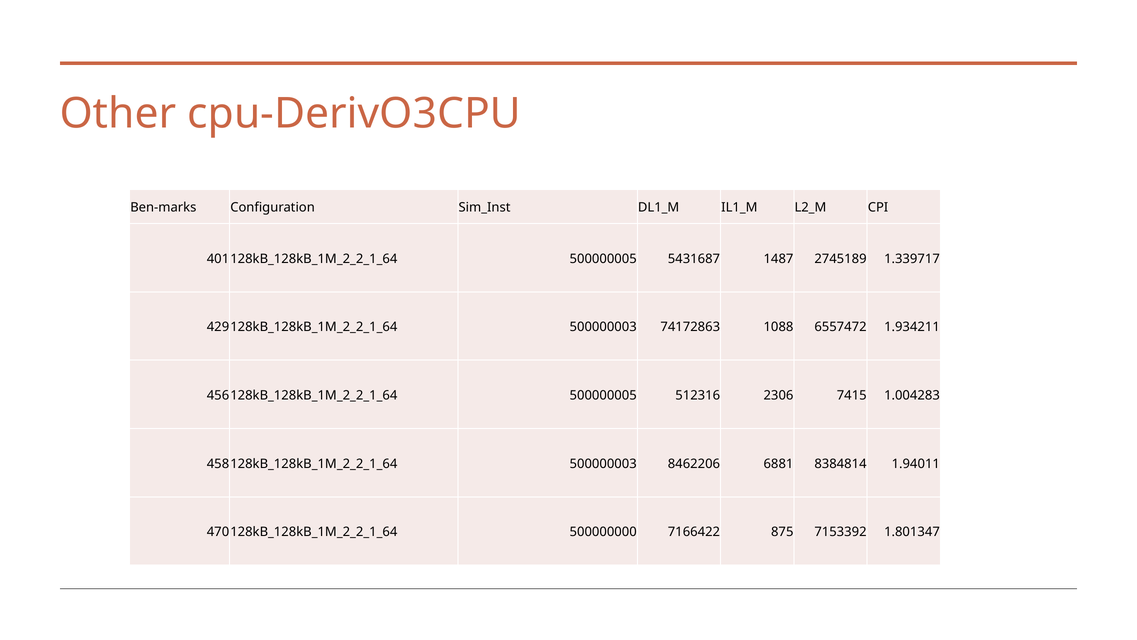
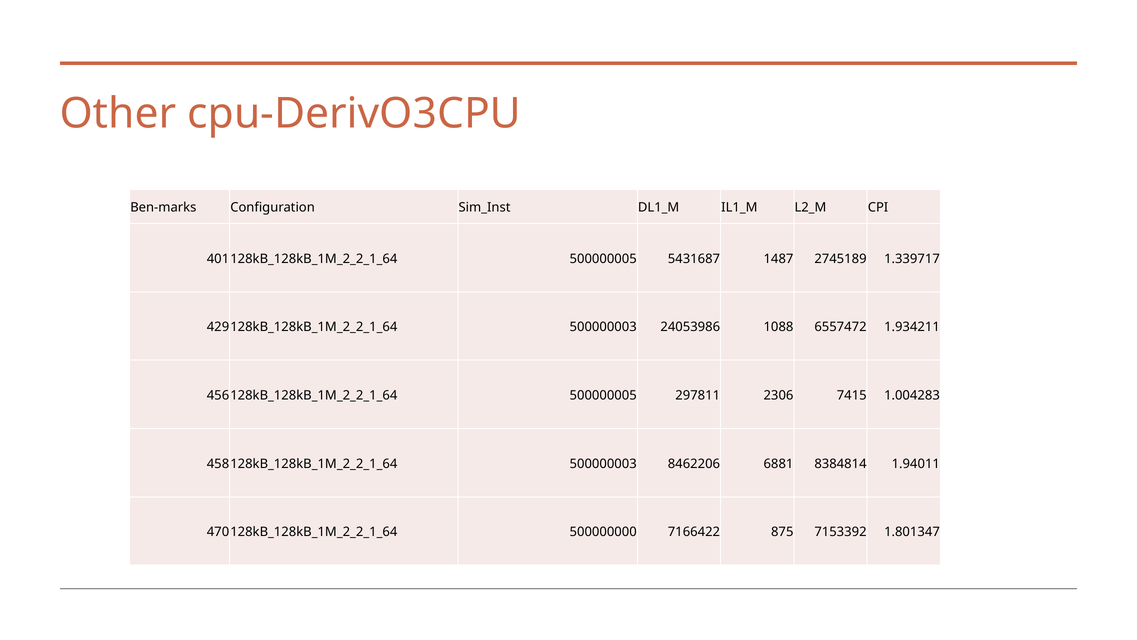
74172863: 74172863 -> 24053986
512316: 512316 -> 297811
